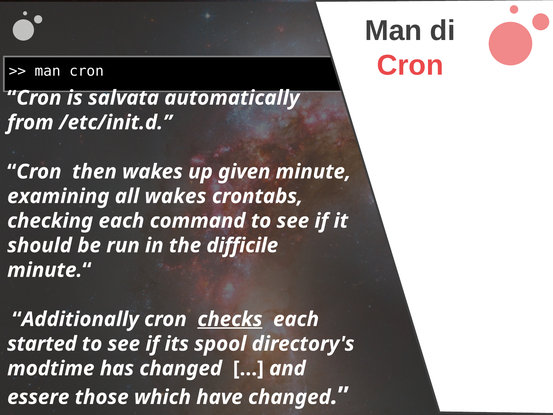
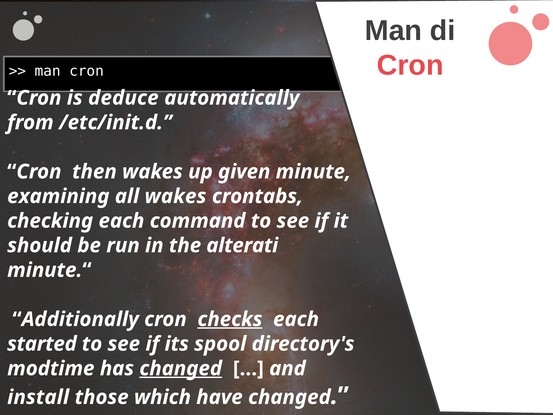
salvata: salvata -> deduce
difficile: difficile -> alterati
changed at (181, 368) underline: none -> present
essere: essere -> install
